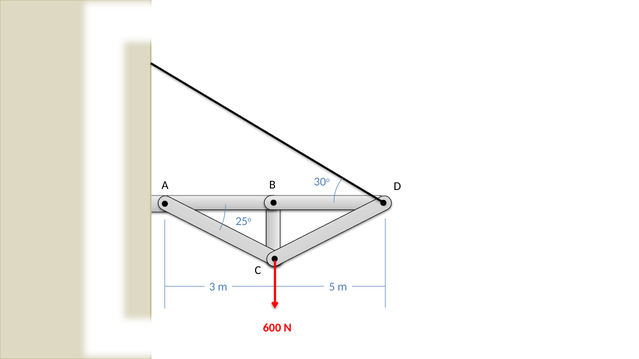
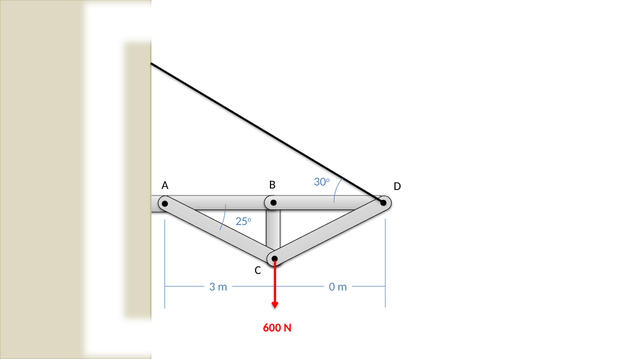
5: 5 -> 0
